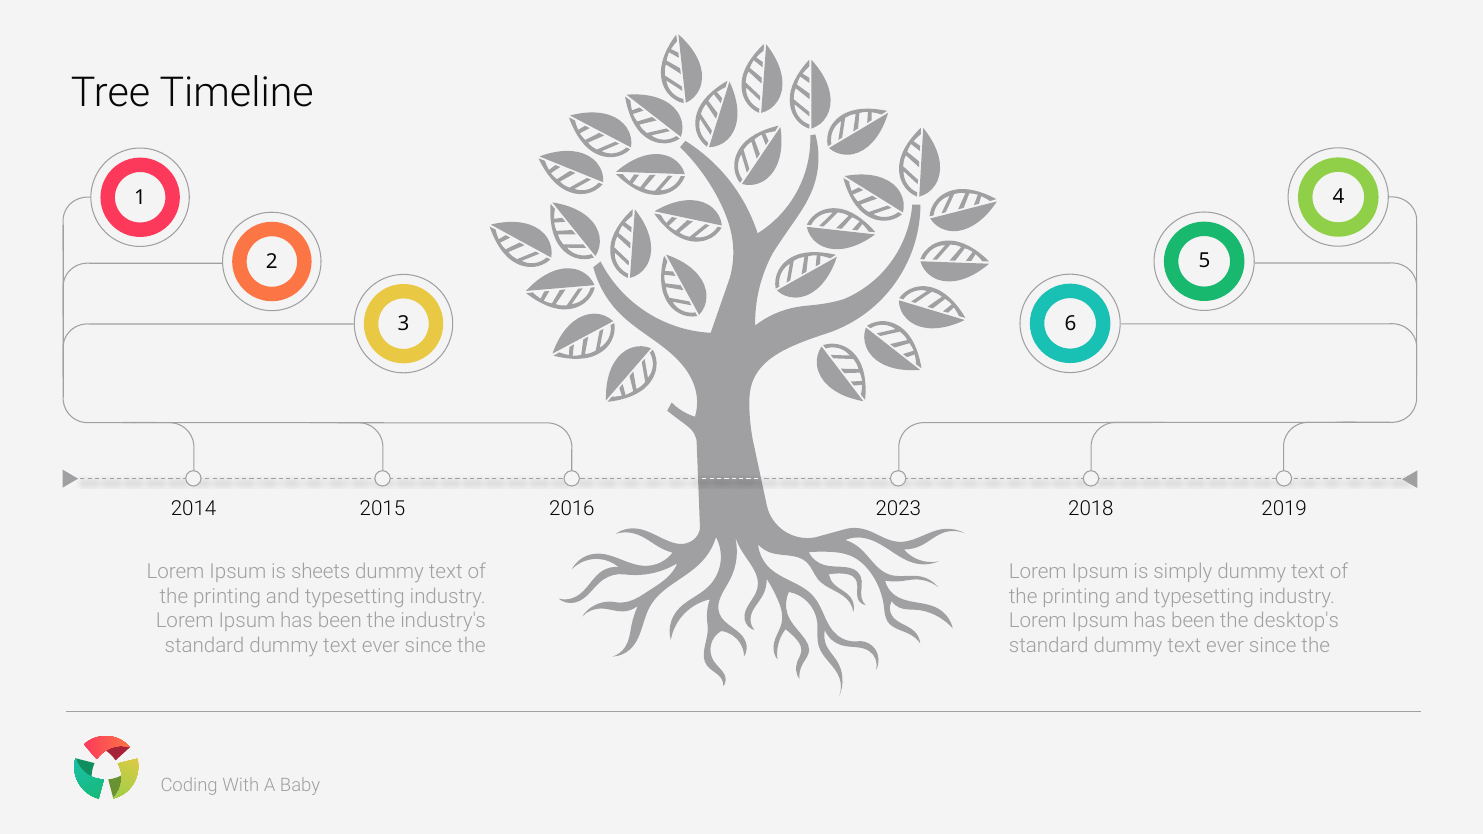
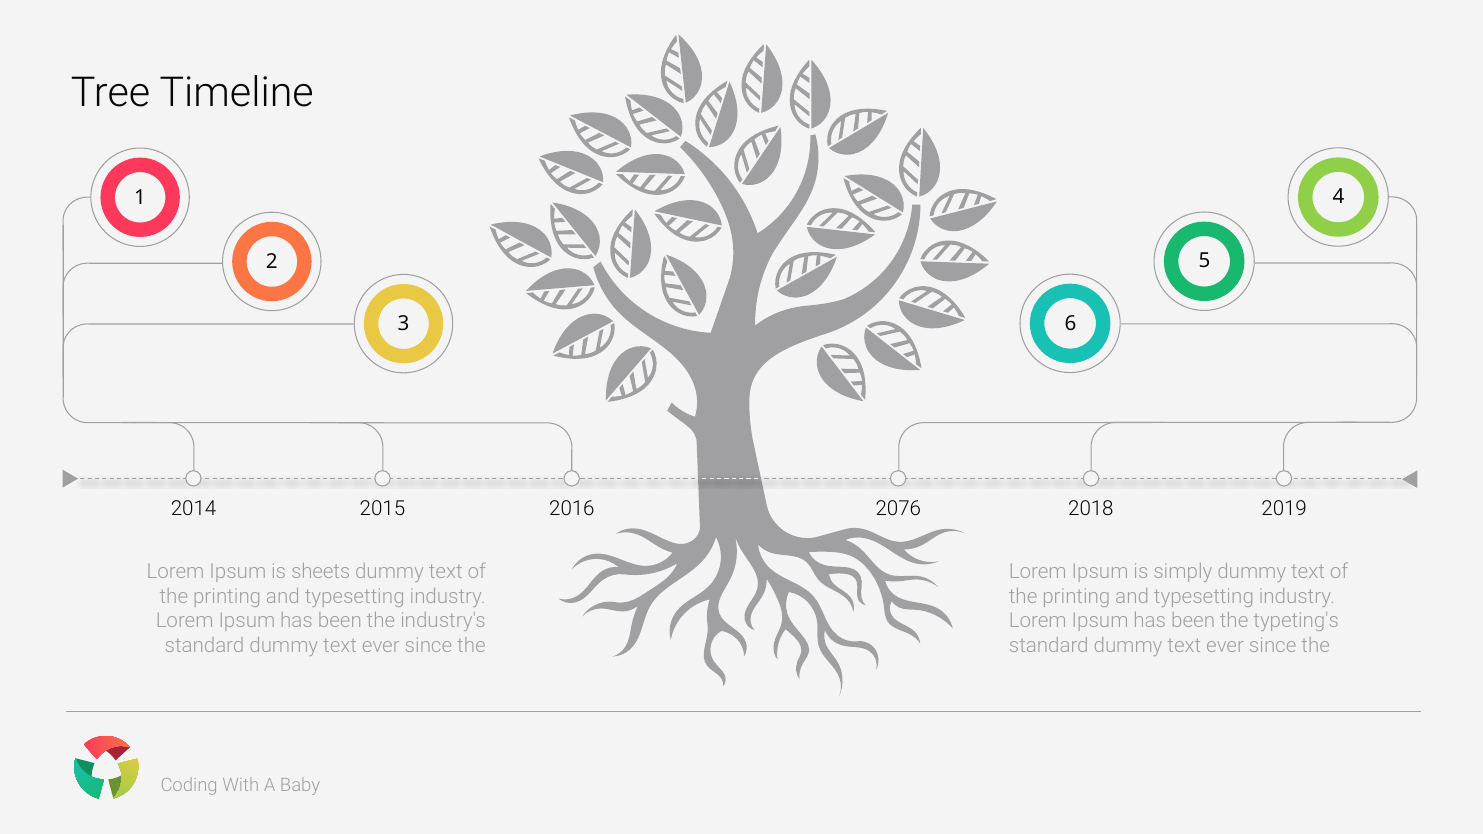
2023: 2023 -> 2076
desktop's: desktop's -> typeting's
